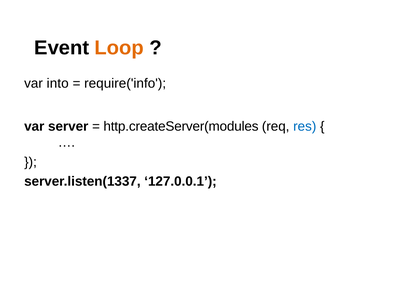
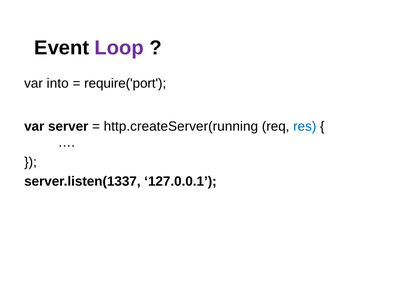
Loop colour: orange -> purple
require('info: require('info -> require('port
http.createServer(modules: http.createServer(modules -> http.createServer(running
